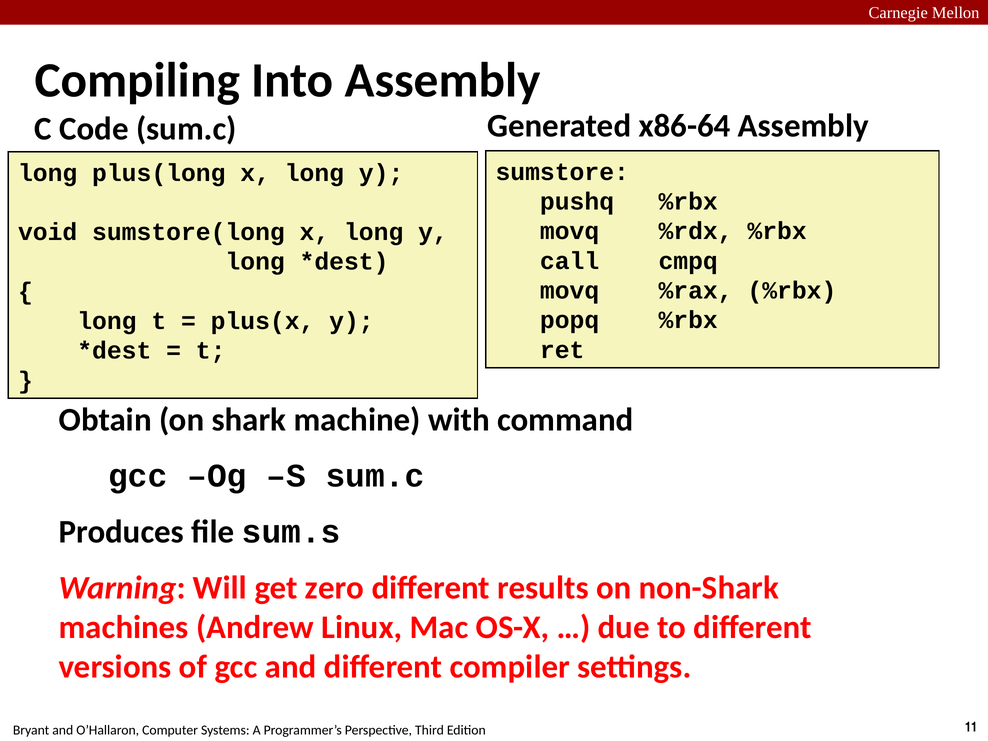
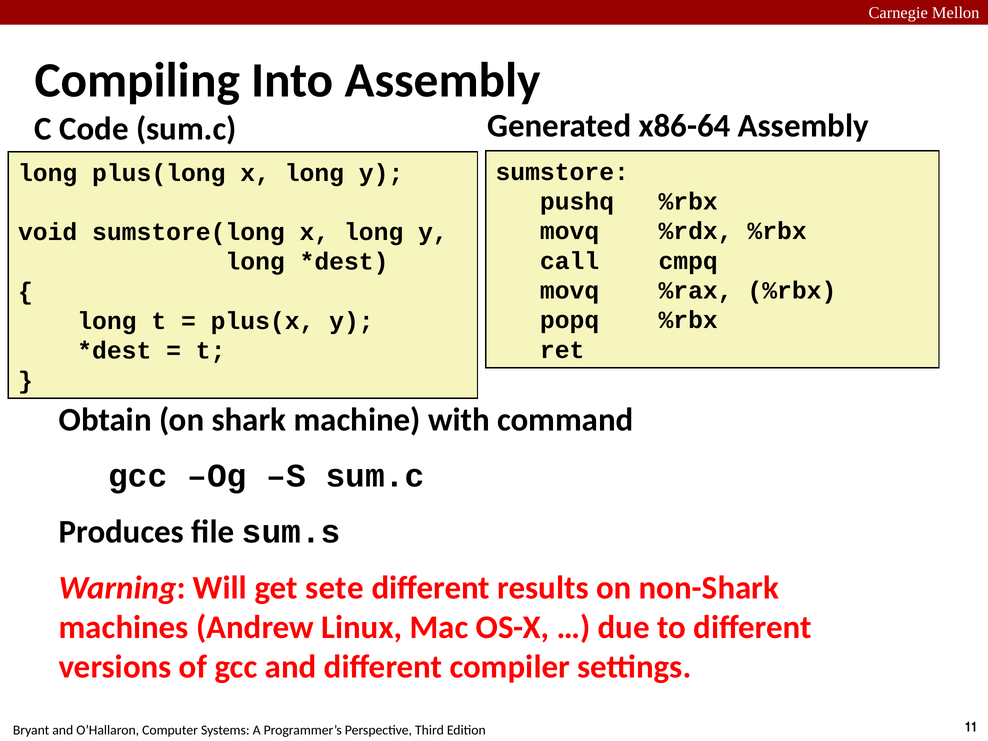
zero: zero -> sete
